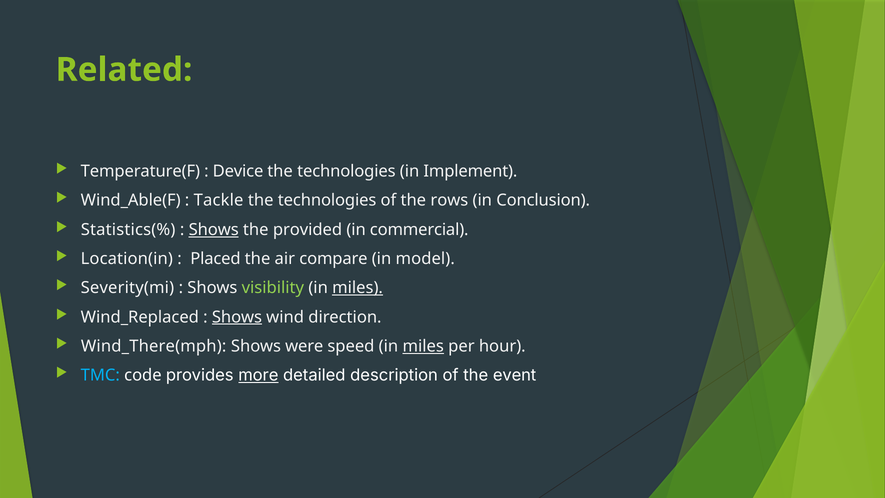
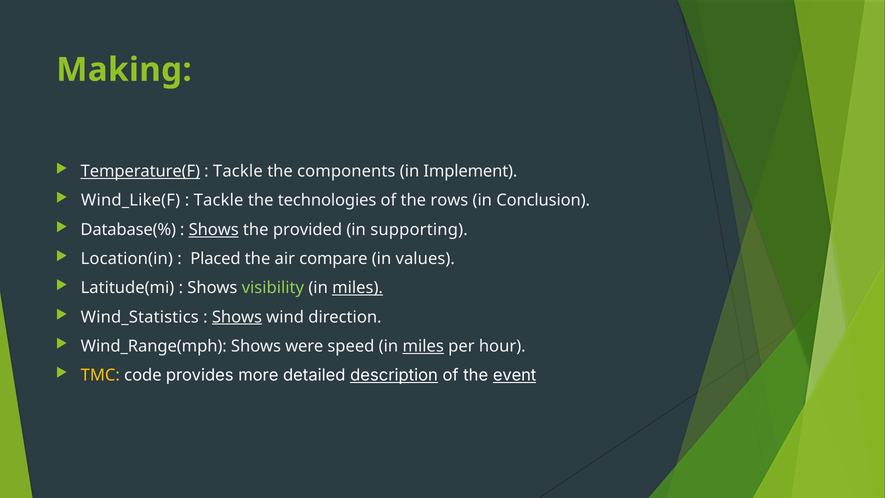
Related: Related -> Making
Temperature(F underline: none -> present
Device at (238, 171): Device -> Tackle
technologies at (346, 171): technologies -> components
Wind_Able(F: Wind_Able(F -> Wind_Like(F
Statistics(%: Statistics(% -> Database(%
commercial: commercial -> supporting
model: model -> values
Severity(mi: Severity(mi -> Latitude(mi
Wind_Replaced: Wind_Replaced -> Wind_Statistics
Wind_There(mph: Wind_There(mph -> Wind_Range(mph
TMC colour: light blue -> yellow
more underline: present -> none
description underline: none -> present
event underline: none -> present
